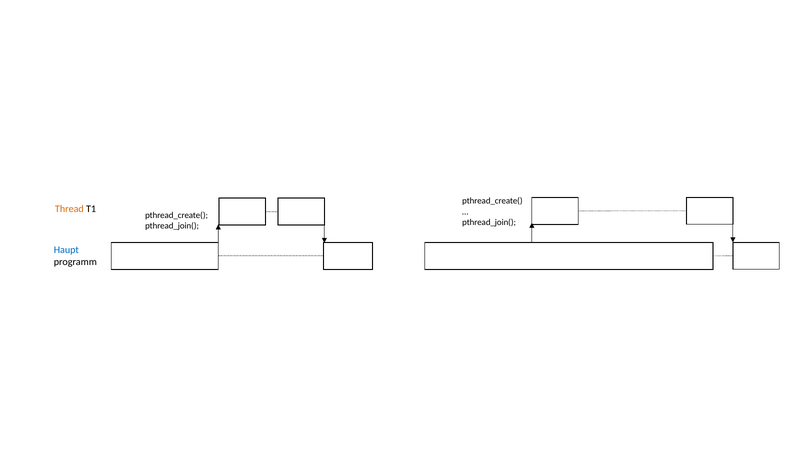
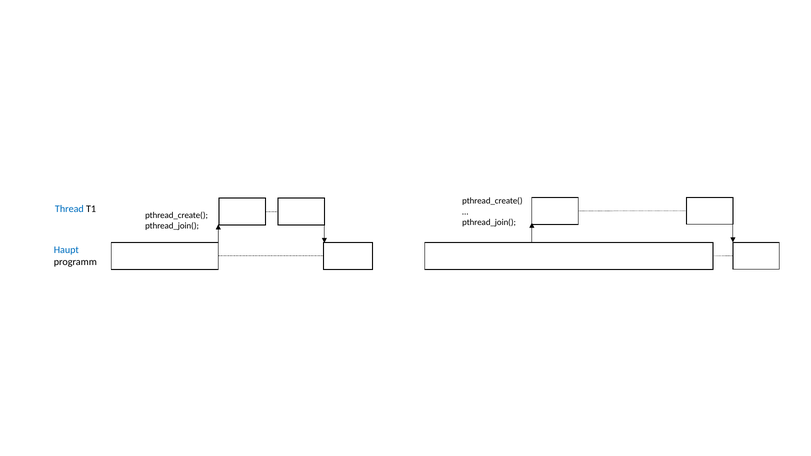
Thread colour: orange -> blue
